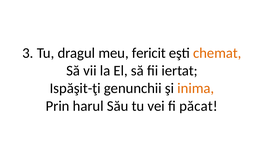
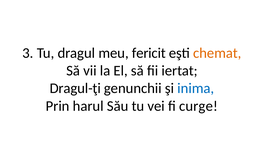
Ispăşit-ţi: Ispăşit-ţi -> Dragul-ţi
inima colour: orange -> blue
păcat: păcat -> curge
